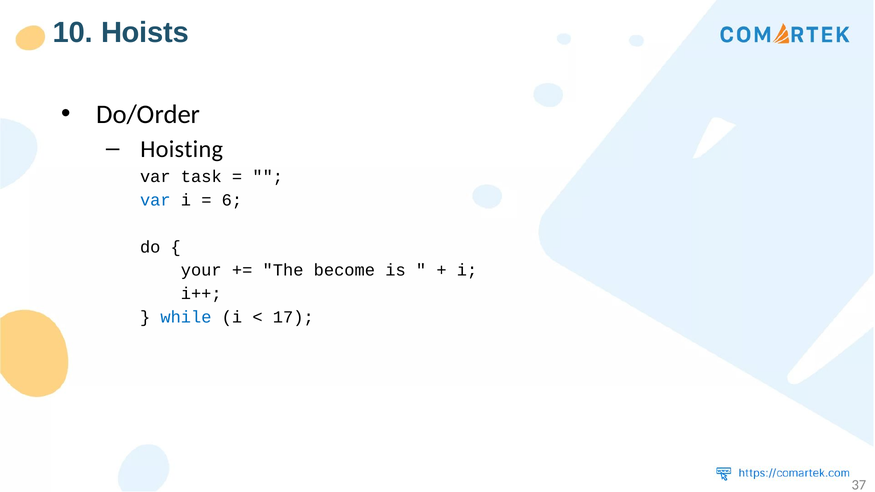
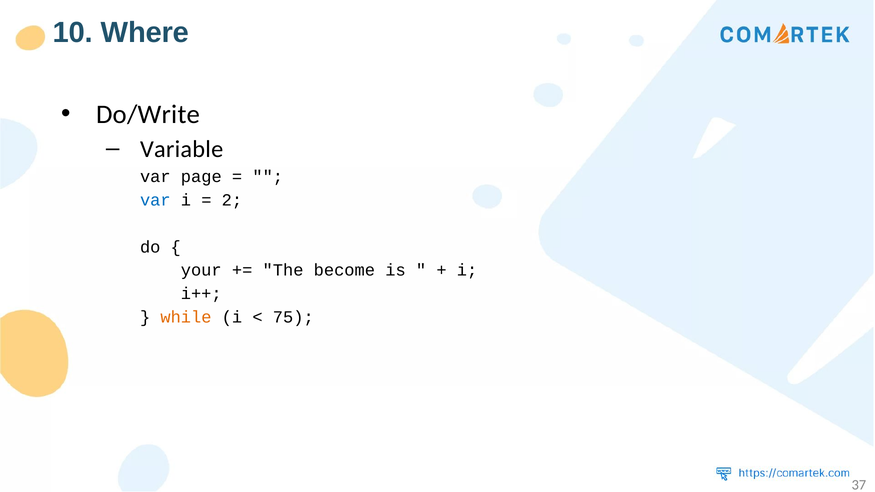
Hoists: Hoists -> Where
Do/Order: Do/Order -> Do/Write
Hoisting: Hoisting -> Variable
task: task -> page
6: 6 -> 2
while colour: blue -> orange
17: 17 -> 75
